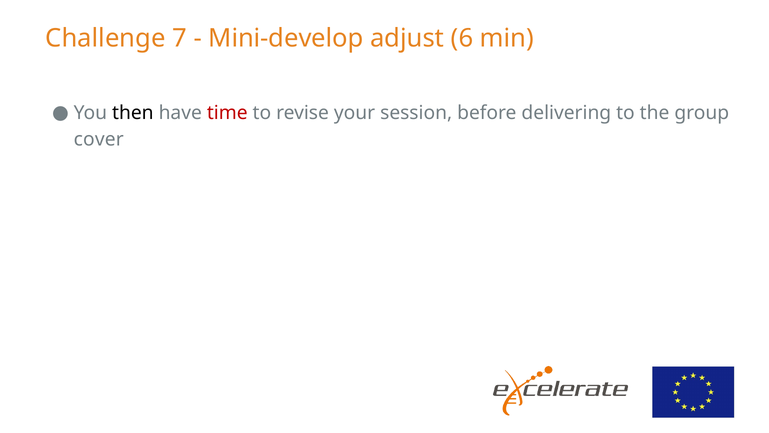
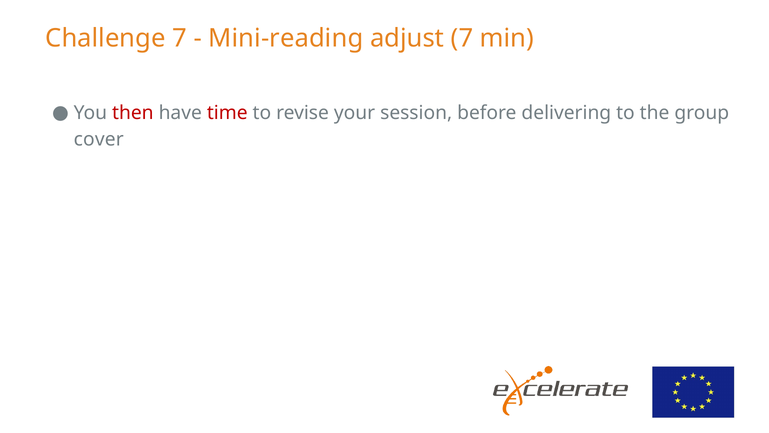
Mini-develop: Mini-develop -> Mini-reading
adjust 6: 6 -> 7
then colour: black -> red
